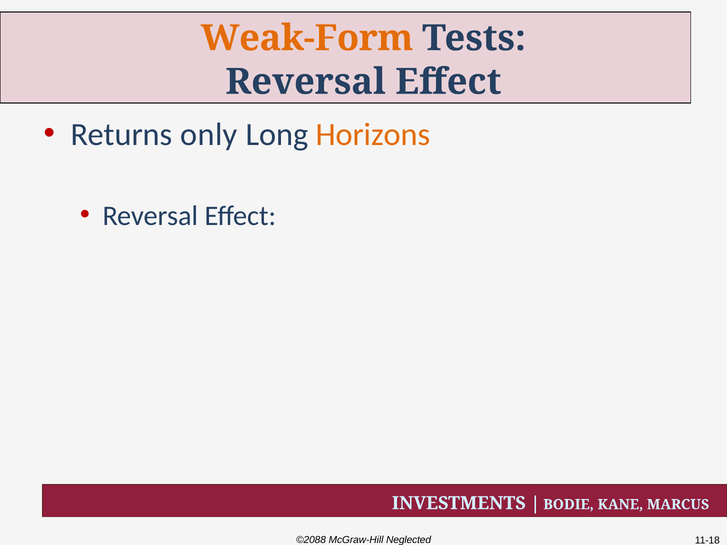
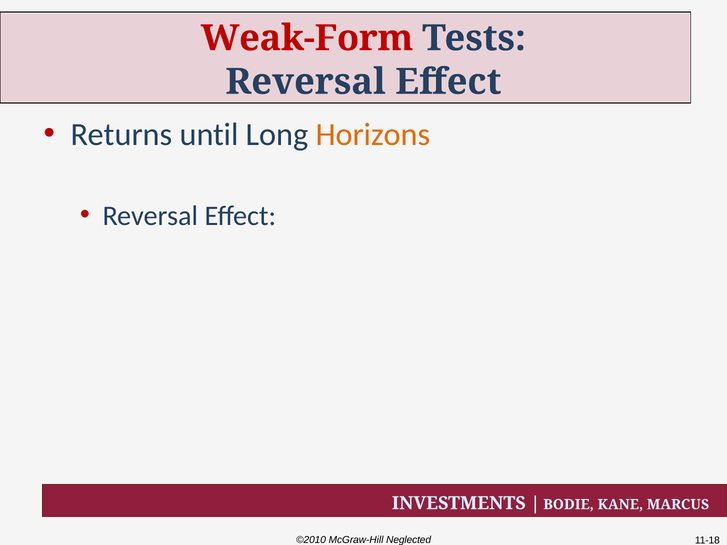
Weak-Form colour: orange -> red
only: only -> until
©2088: ©2088 -> ©2010
